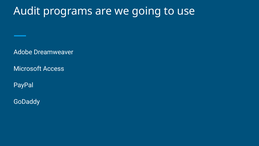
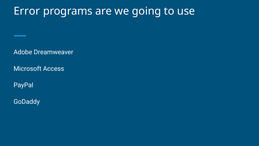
Audit: Audit -> Error
